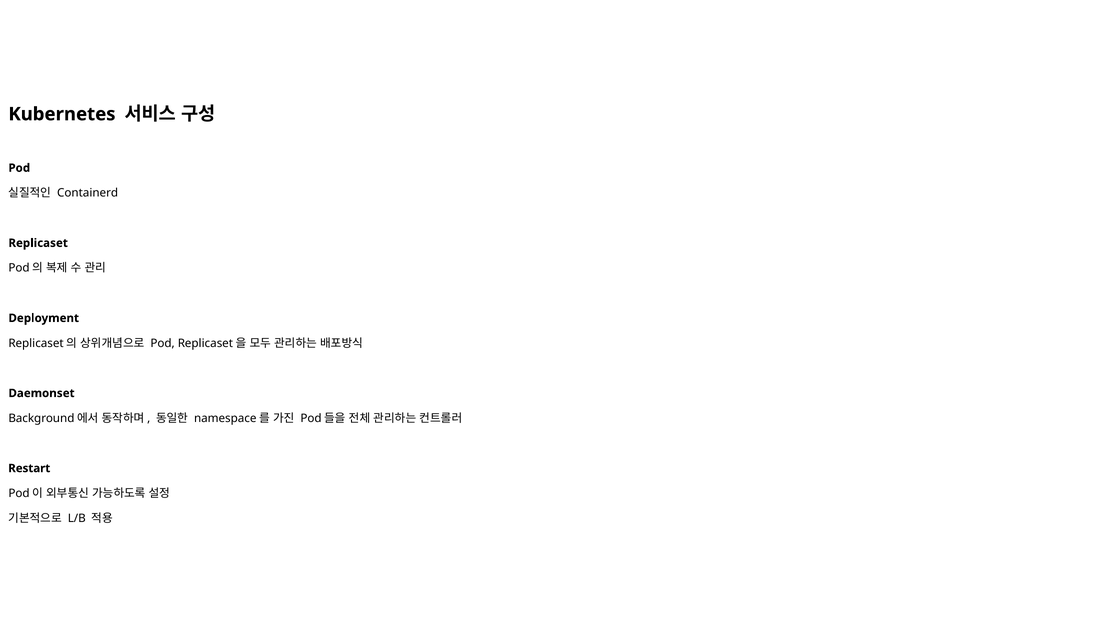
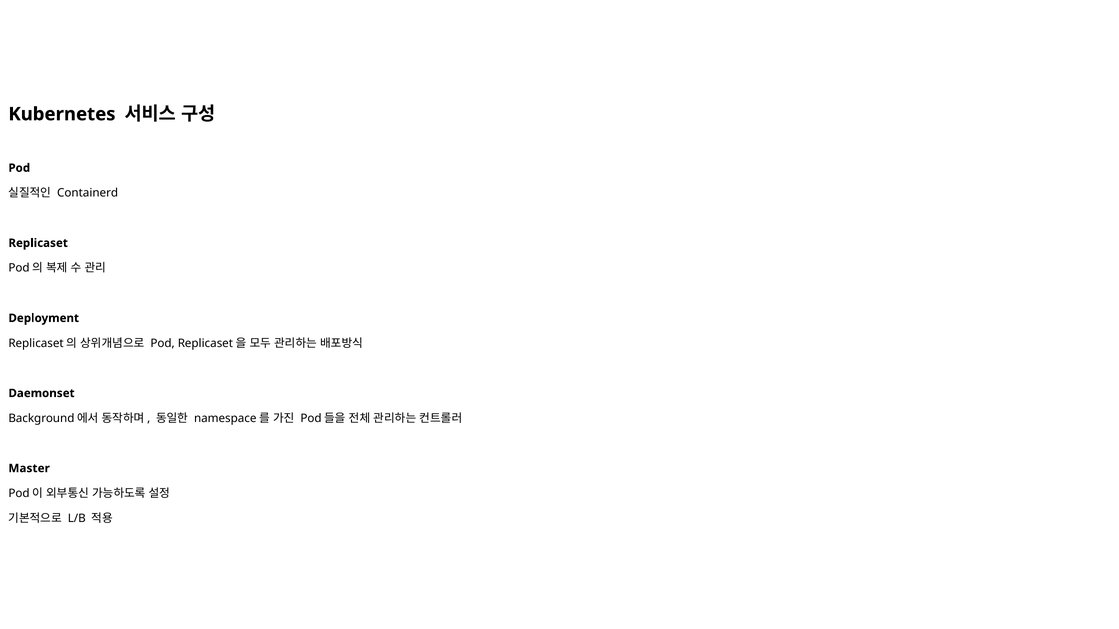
Restart: Restart -> Master
